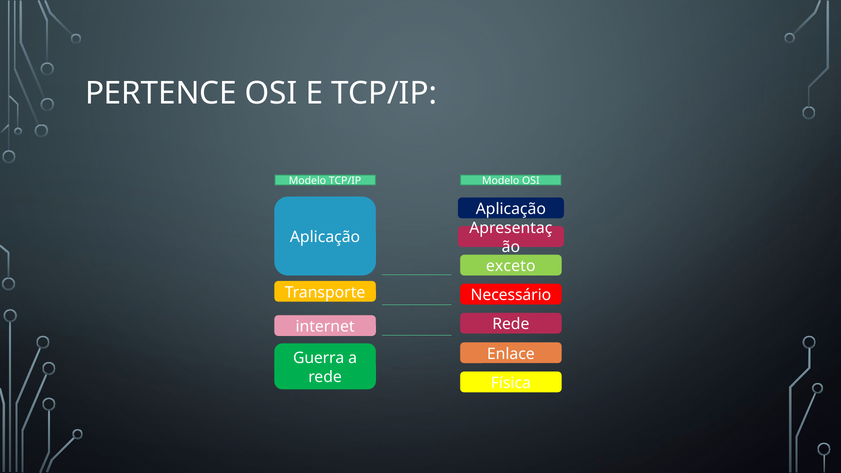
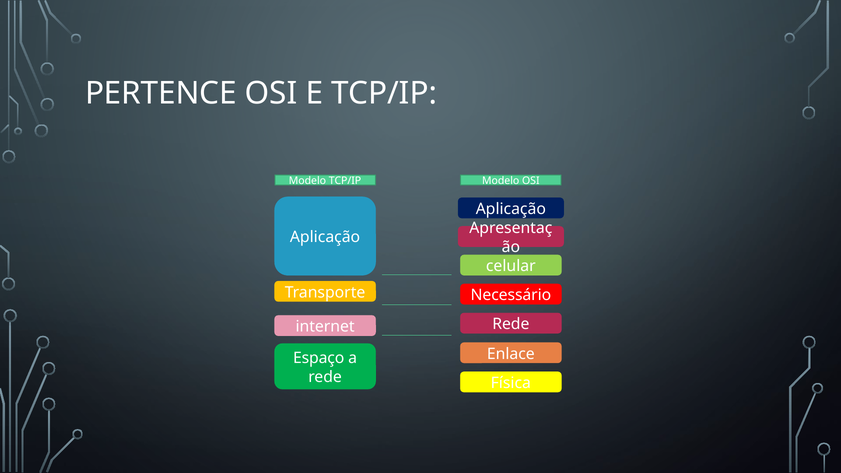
exceto: exceto -> celular
Guerra: Guerra -> Espaço
